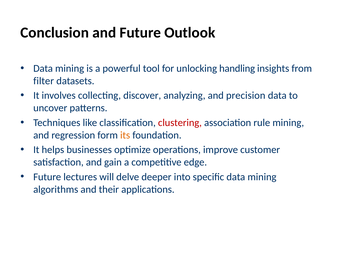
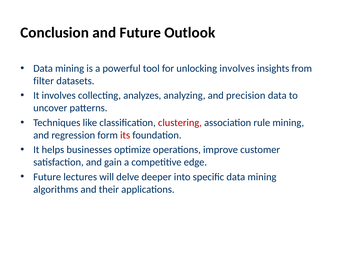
unlocking handling: handling -> involves
discover: discover -> analyzes
its colour: orange -> red
